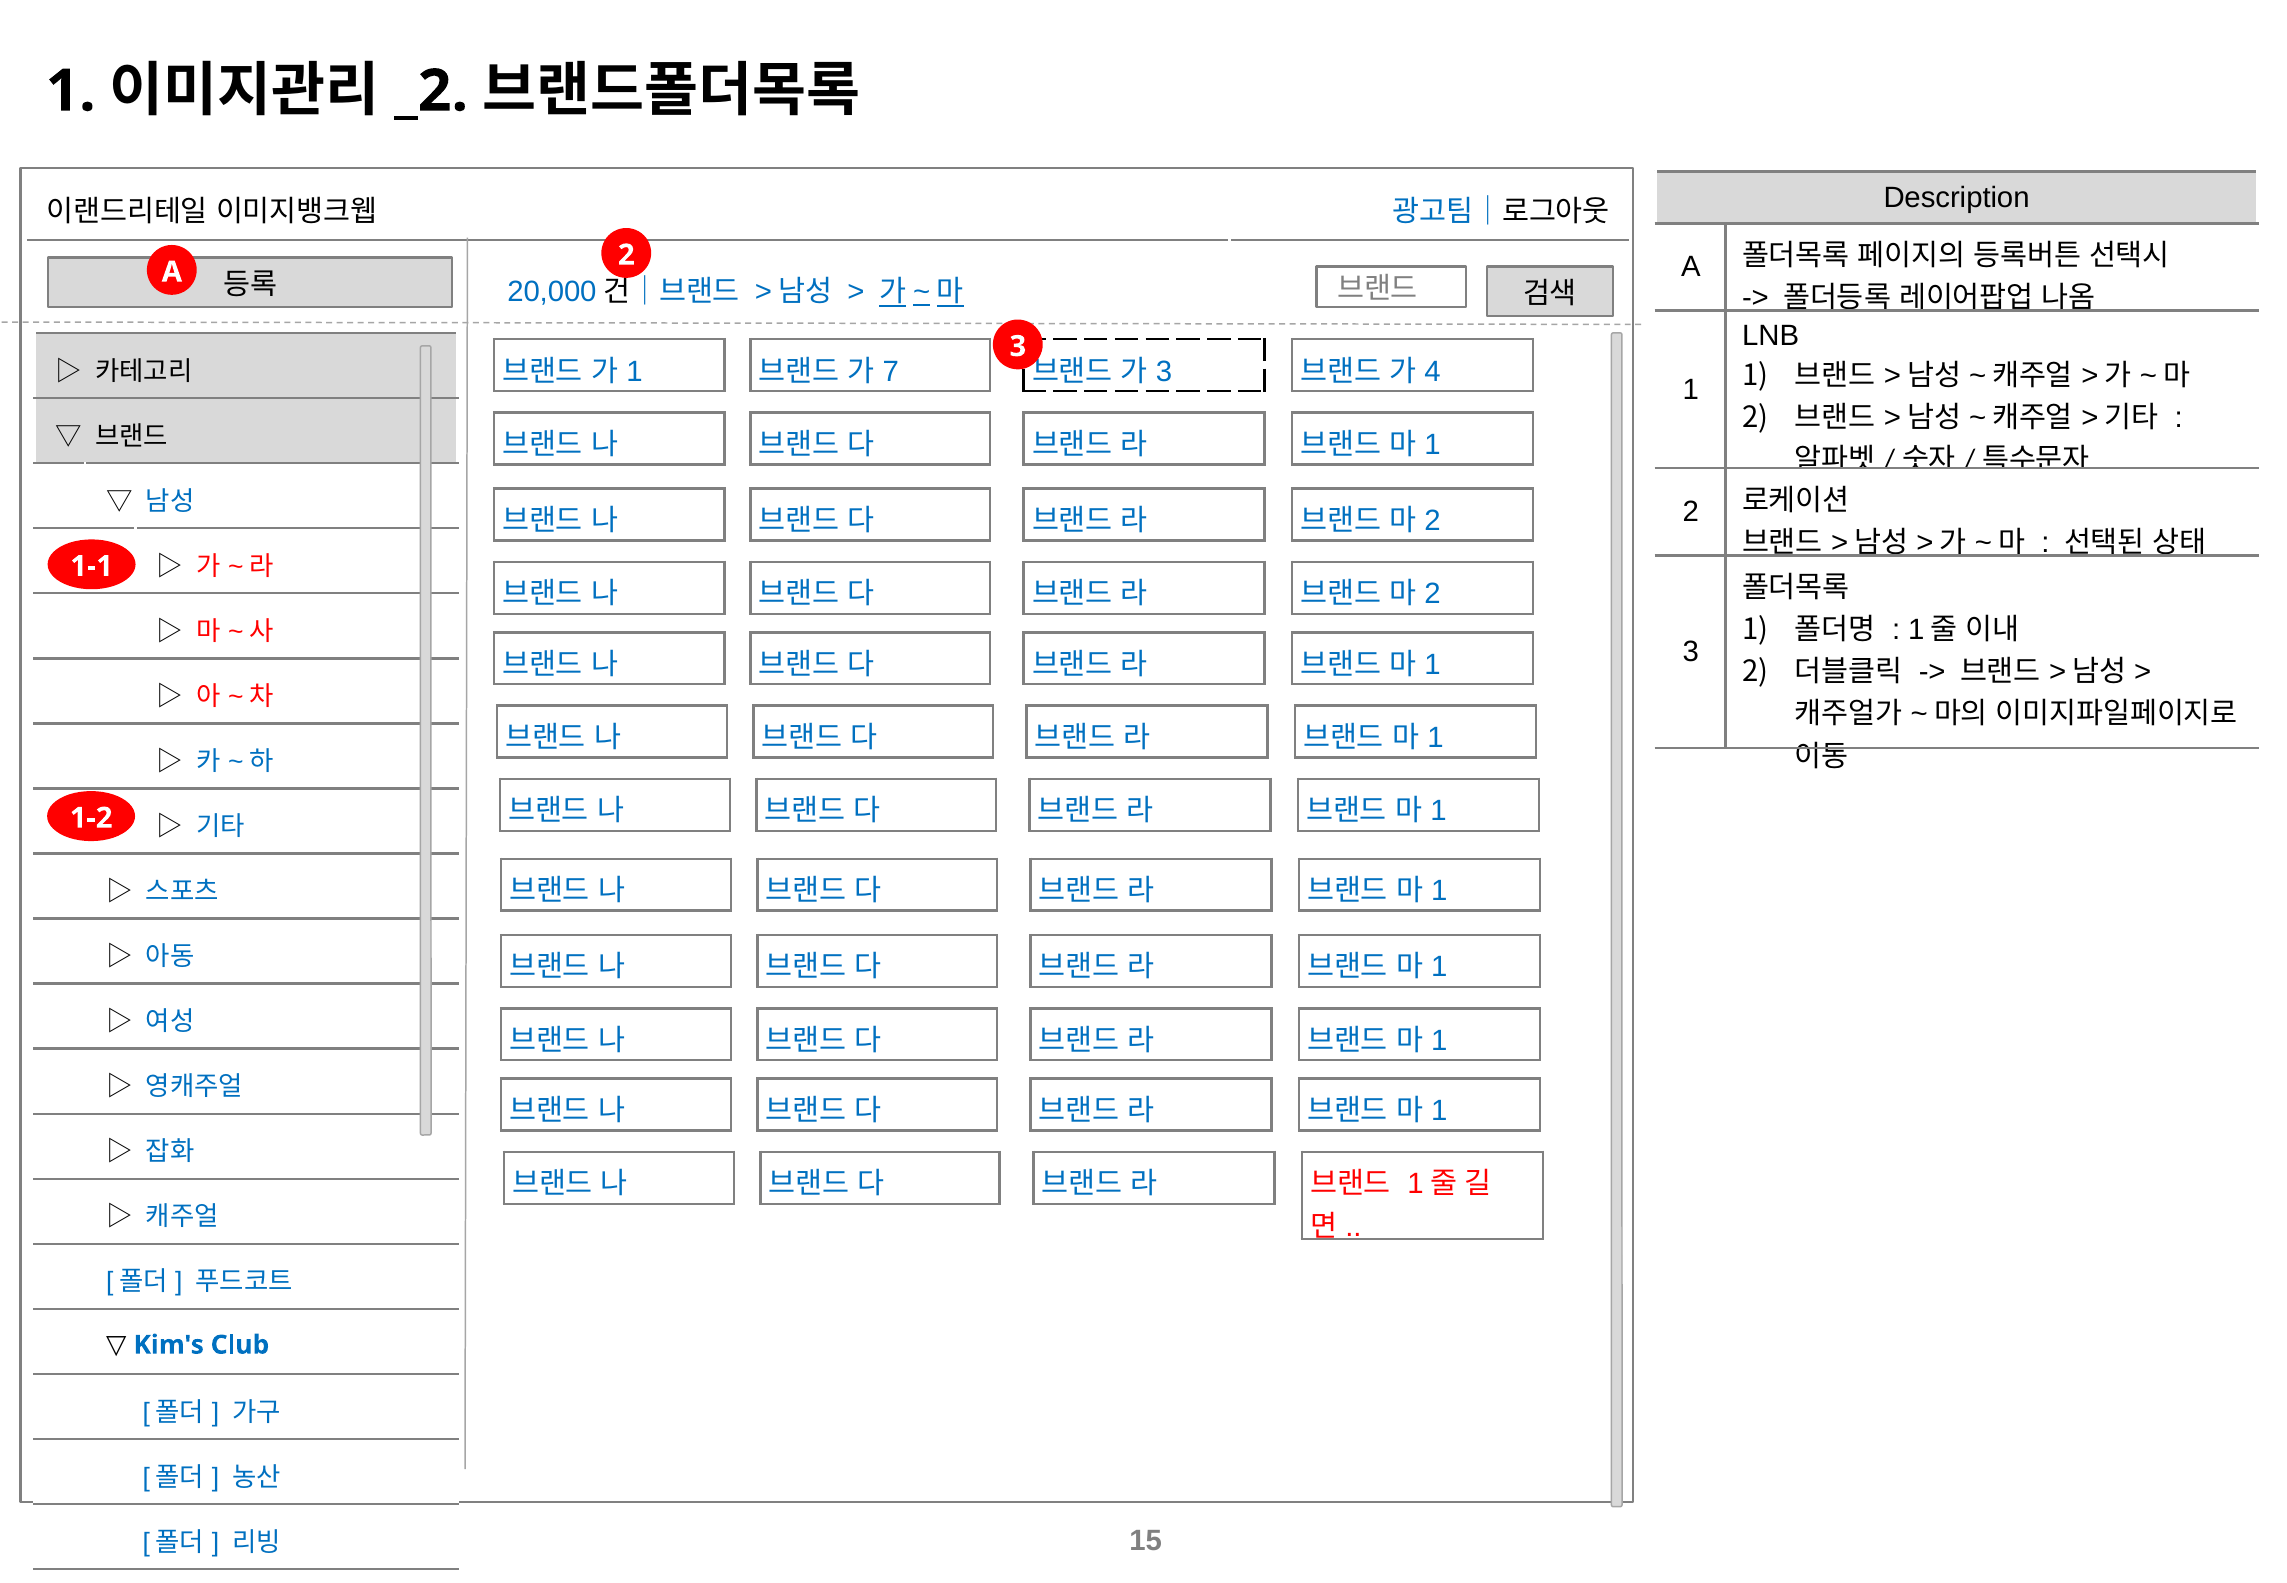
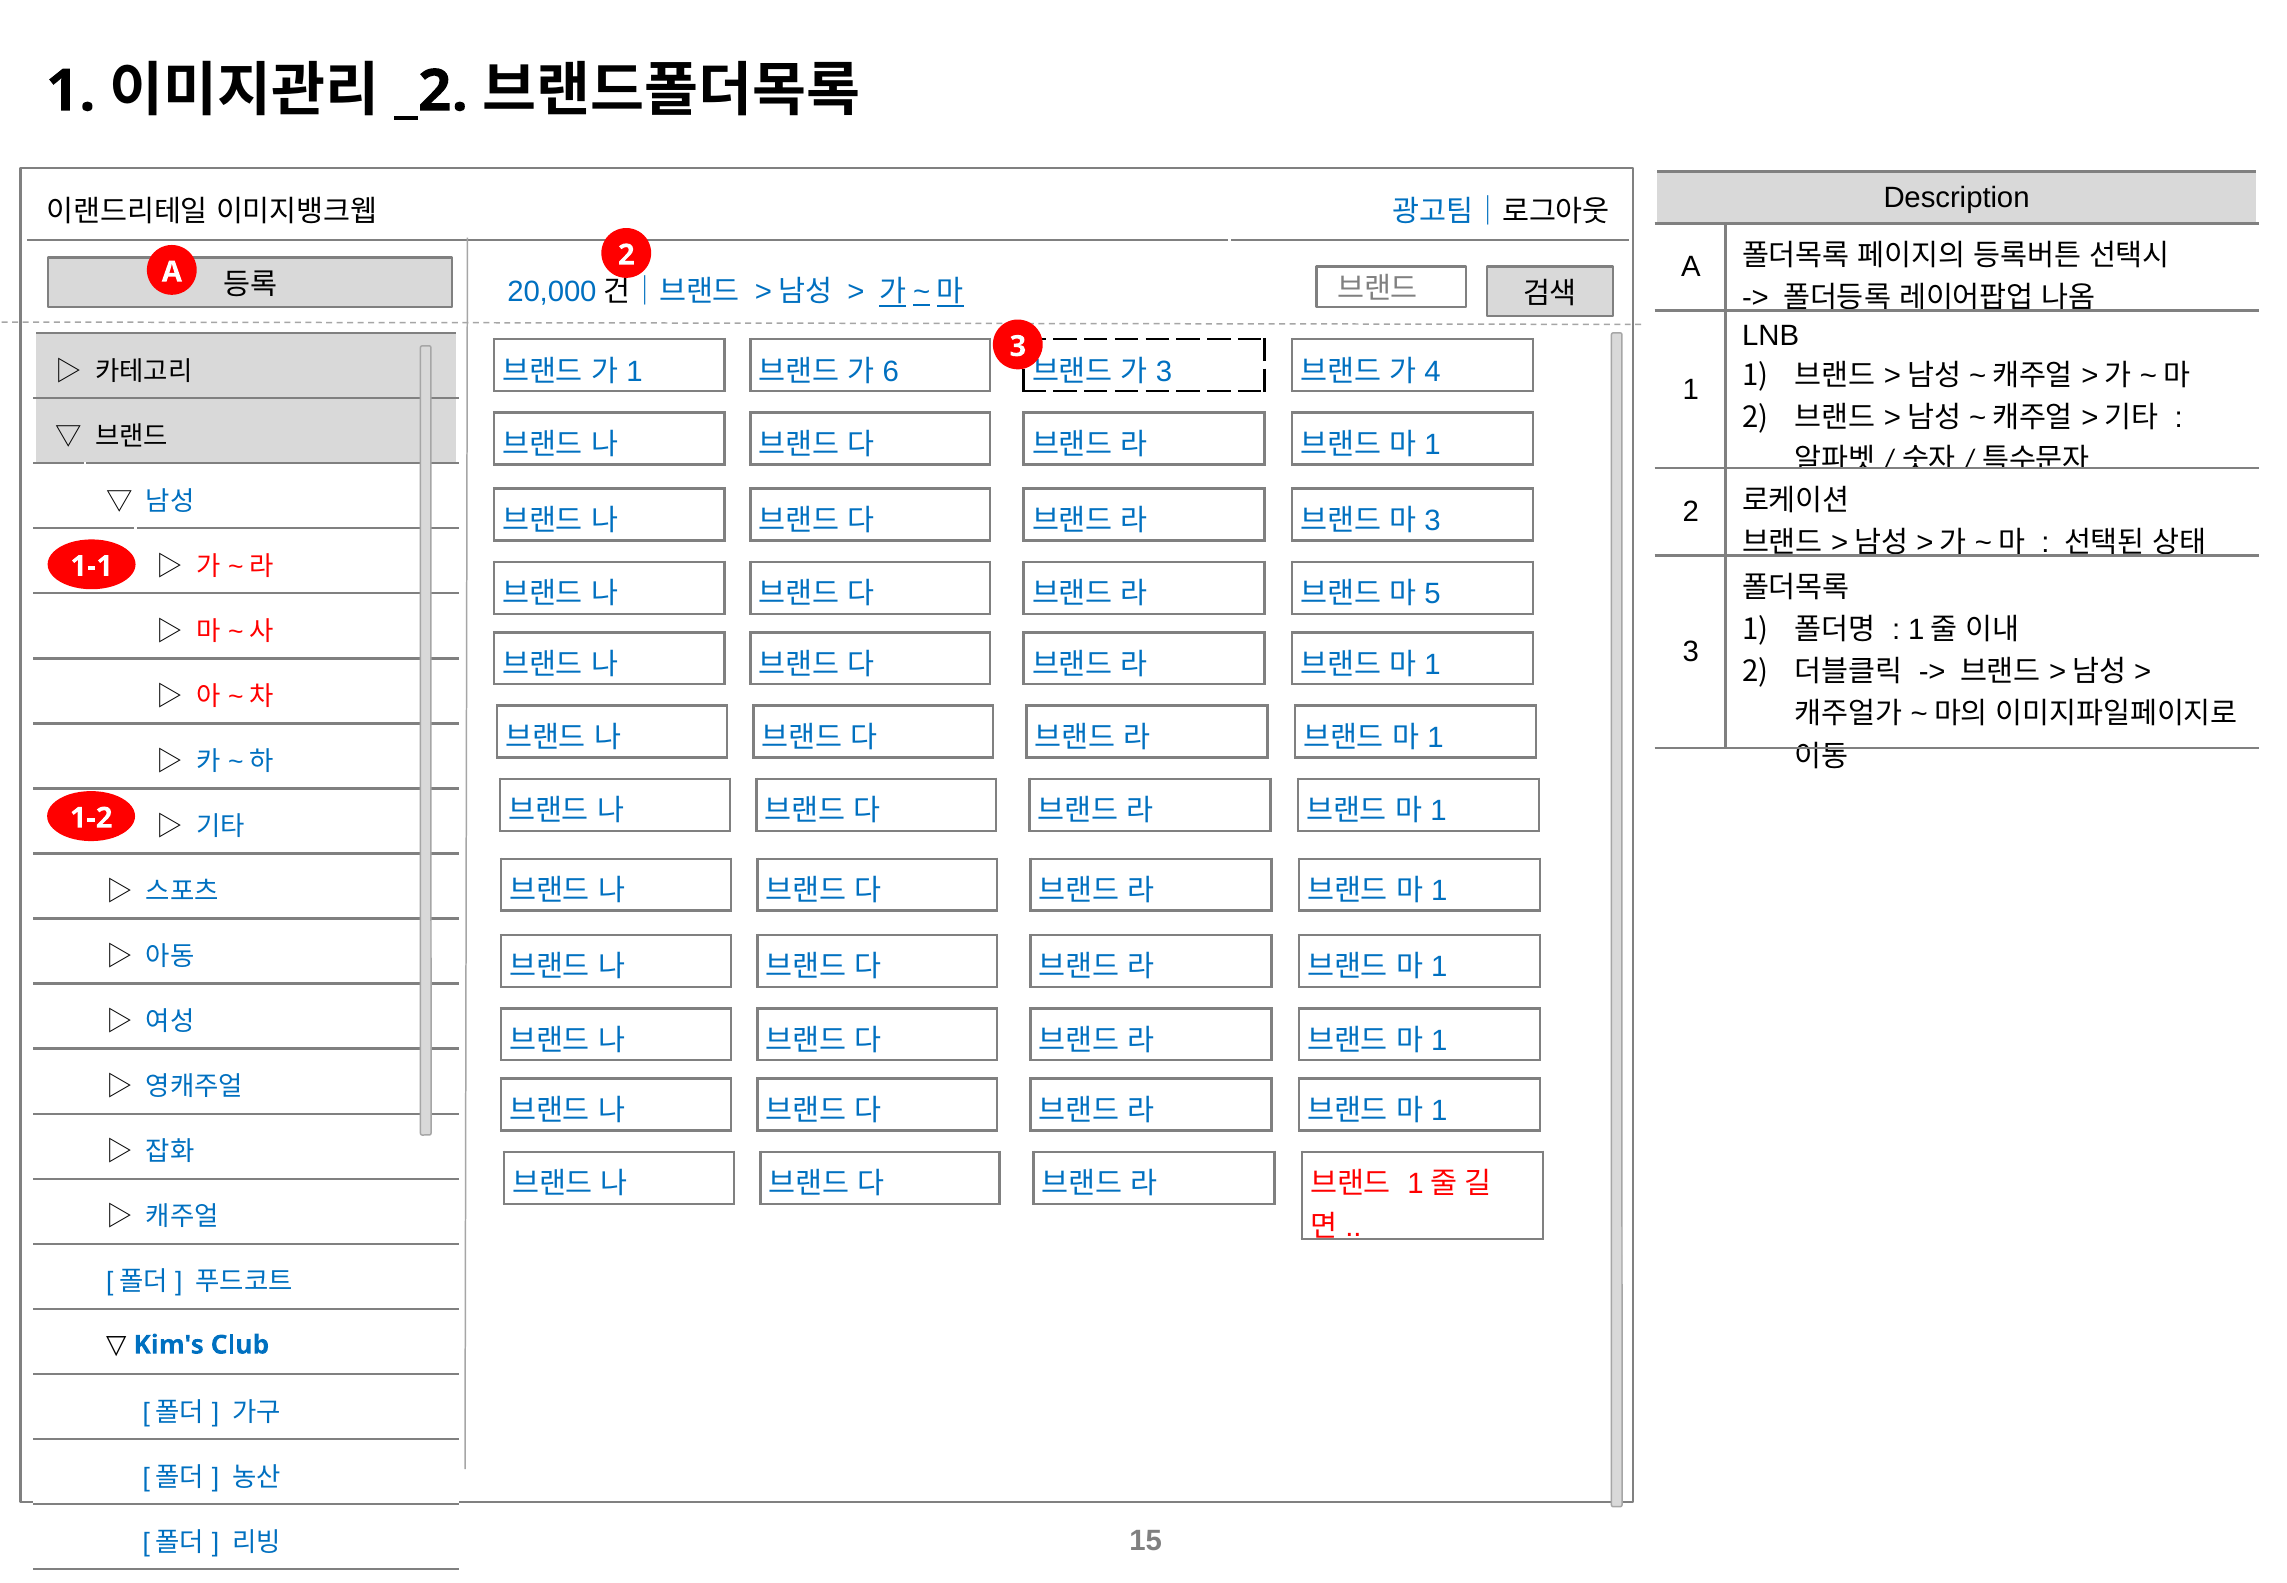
7: 7 -> 6
2 at (1433, 521): 2 -> 3
2 at (1433, 594): 2 -> 5
